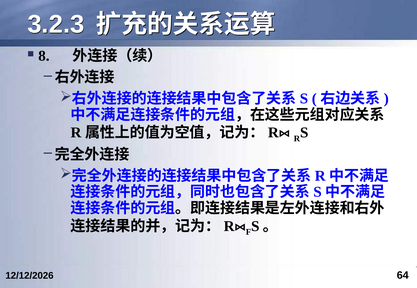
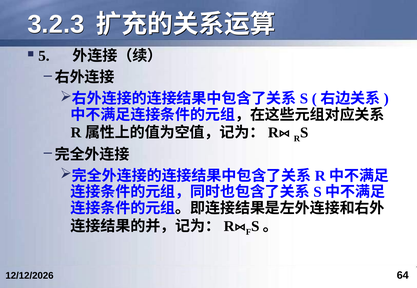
8: 8 -> 5
